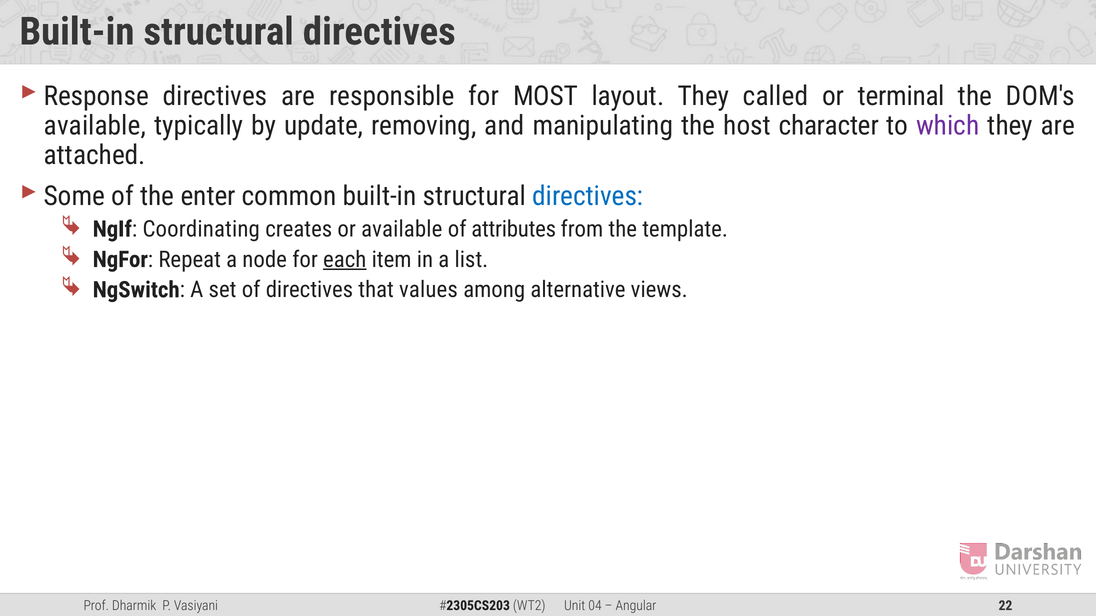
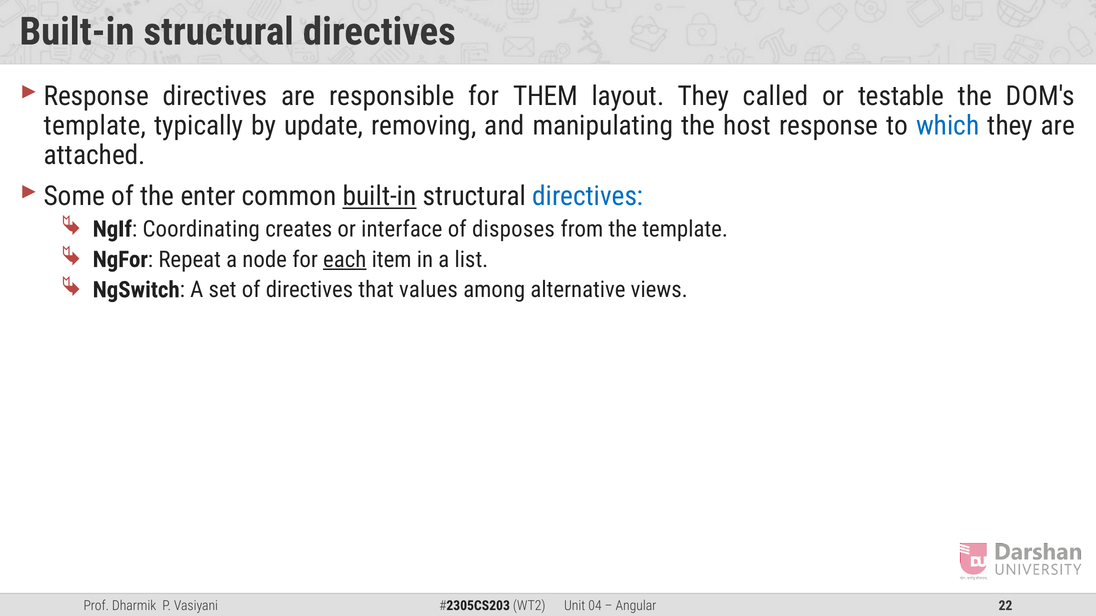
MOST: MOST -> THEM
terminal: terminal -> testable
available at (95, 126): available -> template
host character: character -> response
which colour: purple -> blue
built-in at (380, 197) underline: none -> present
or available: available -> interface
attributes: attributes -> disposes
